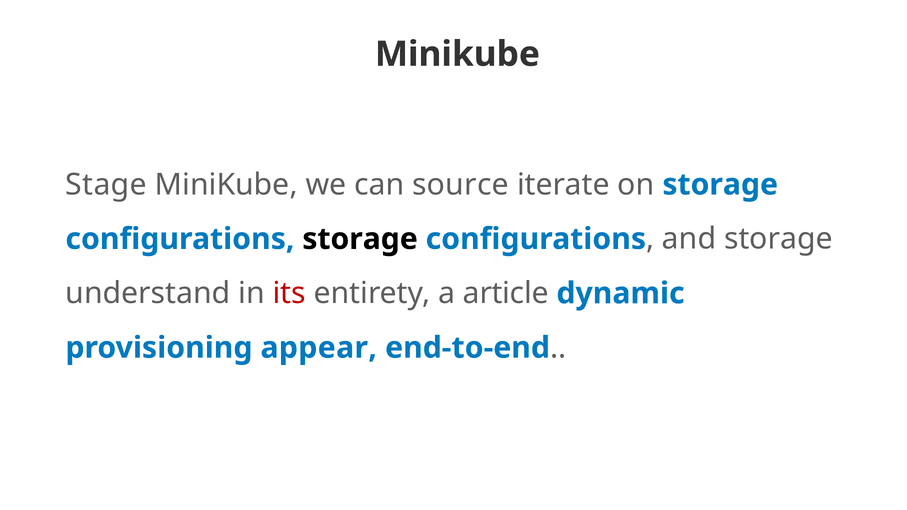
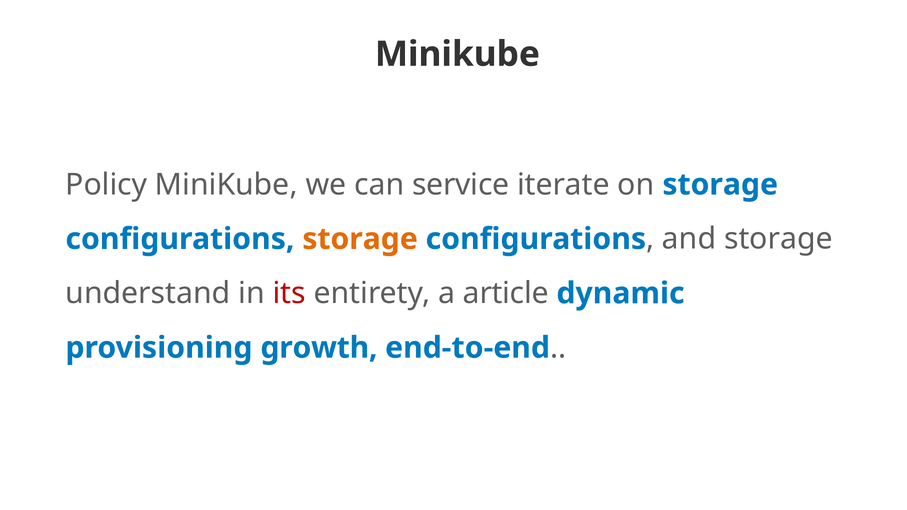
Stage: Stage -> Policy
source: source -> service
storage at (360, 239) colour: black -> orange
appear: appear -> growth
